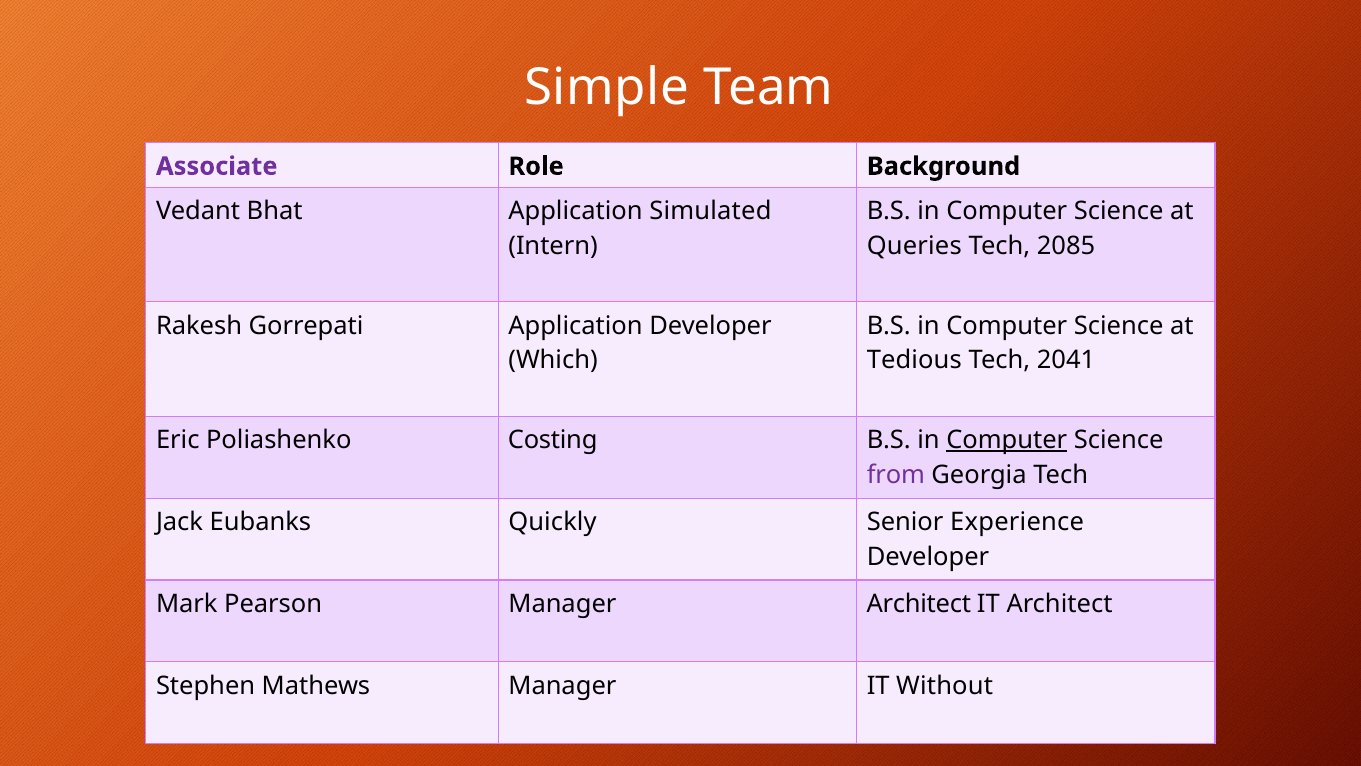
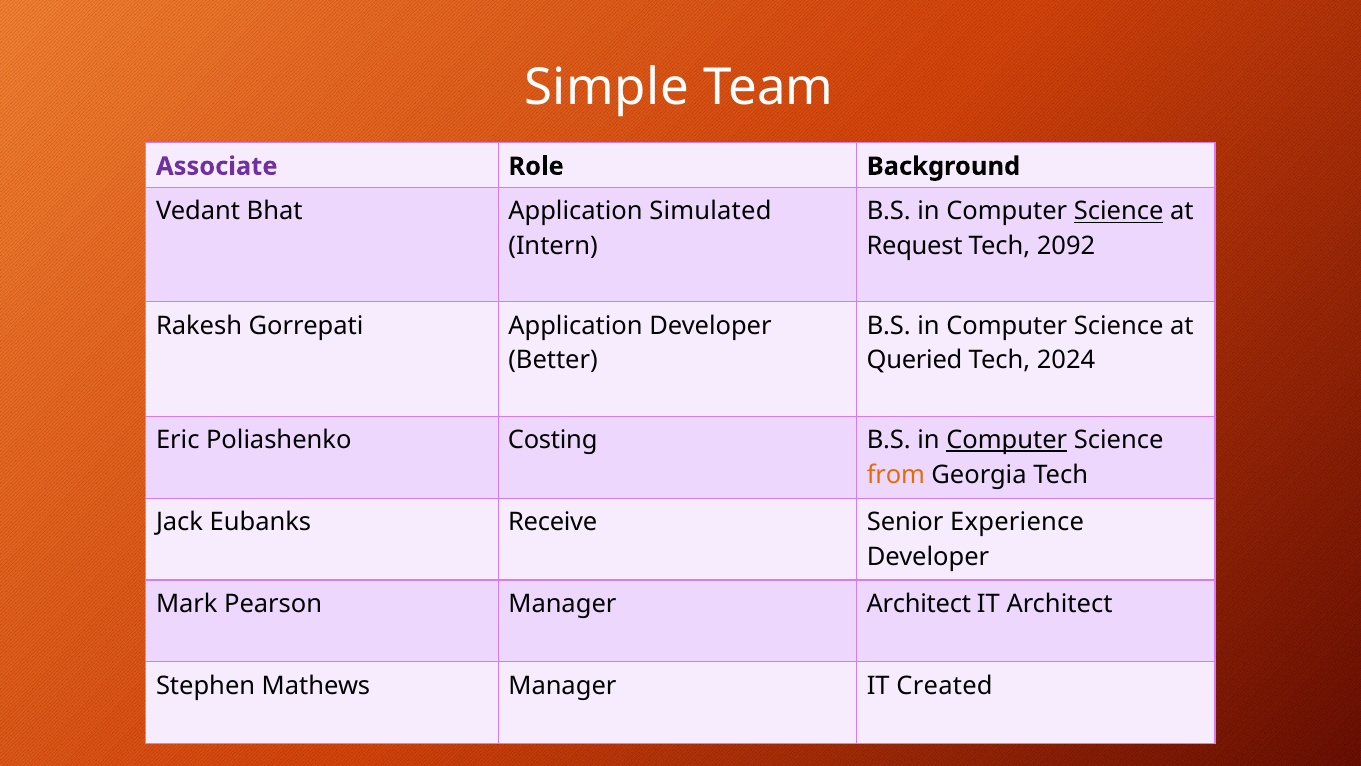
Science at (1119, 211) underline: none -> present
Queries: Queries -> Request
2085: 2085 -> 2092
Which: Which -> Better
Tedious: Tedious -> Queried
2041: 2041 -> 2024
from colour: purple -> orange
Quickly: Quickly -> Receive
Without: Without -> Created
